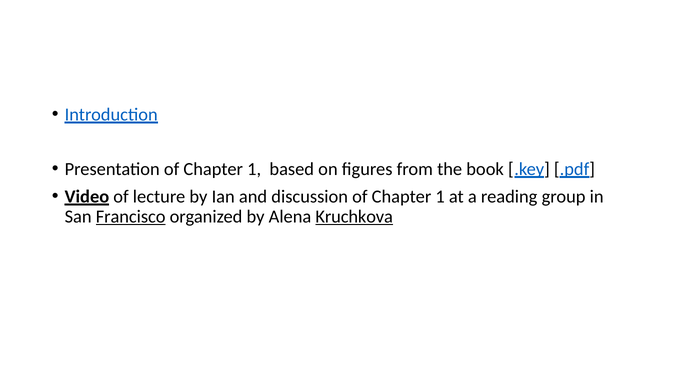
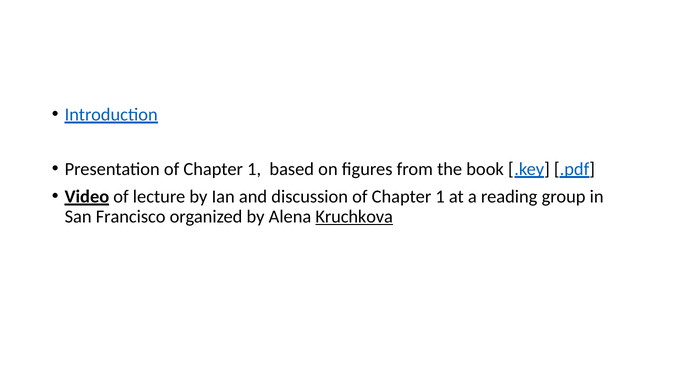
Francisco underline: present -> none
